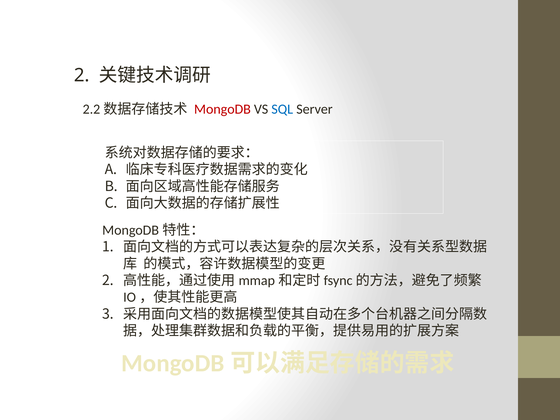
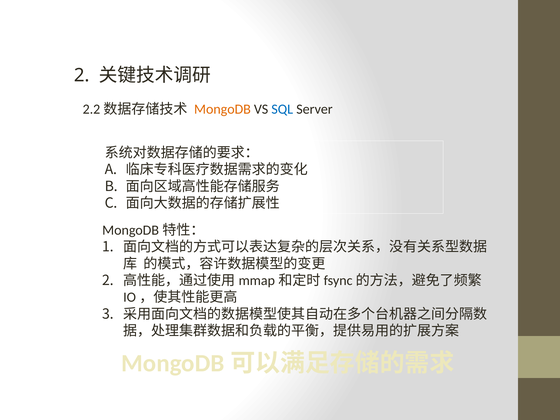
MongoDB colour: red -> orange
